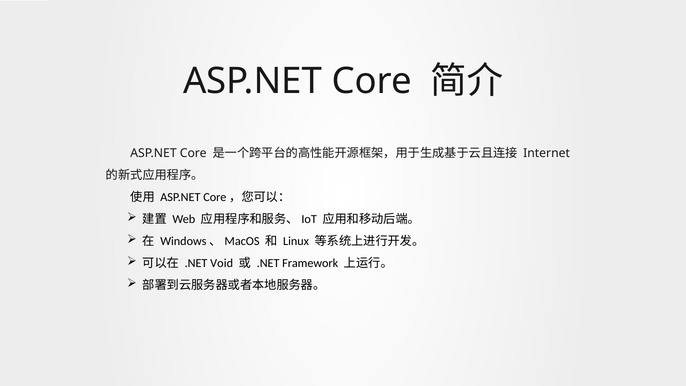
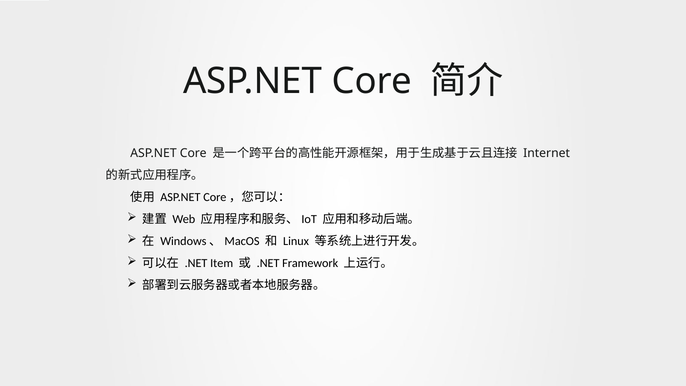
Void: Void -> Item
